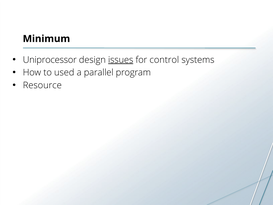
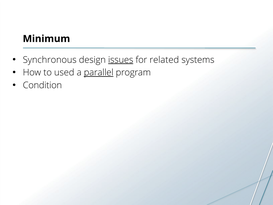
Uniprocessor: Uniprocessor -> Synchronous
control: control -> related
parallel underline: none -> present
Resource: Resource -> Condition
